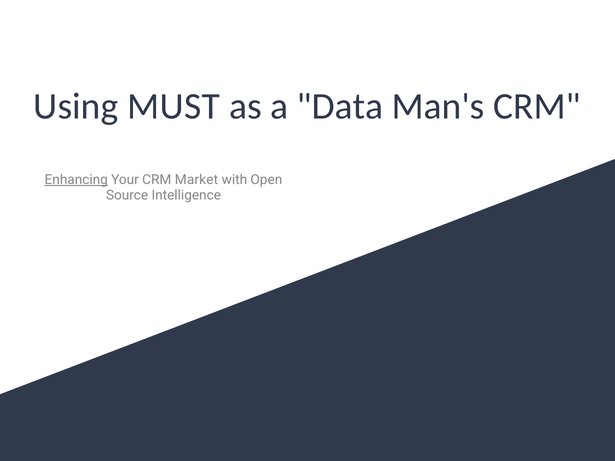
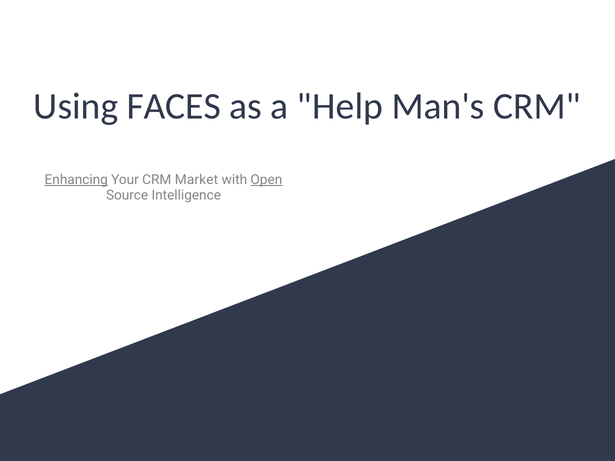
MUST: MUST -> FACES
Data: Data -> Help
Open underline: none -> present
